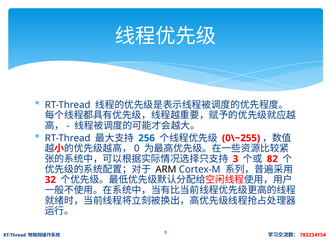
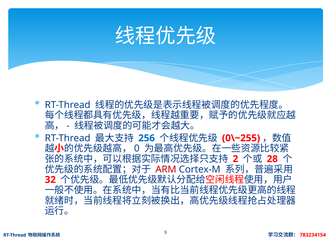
3: 3 -> 2
82: 82 -> 28
ARM colour: black -> red
